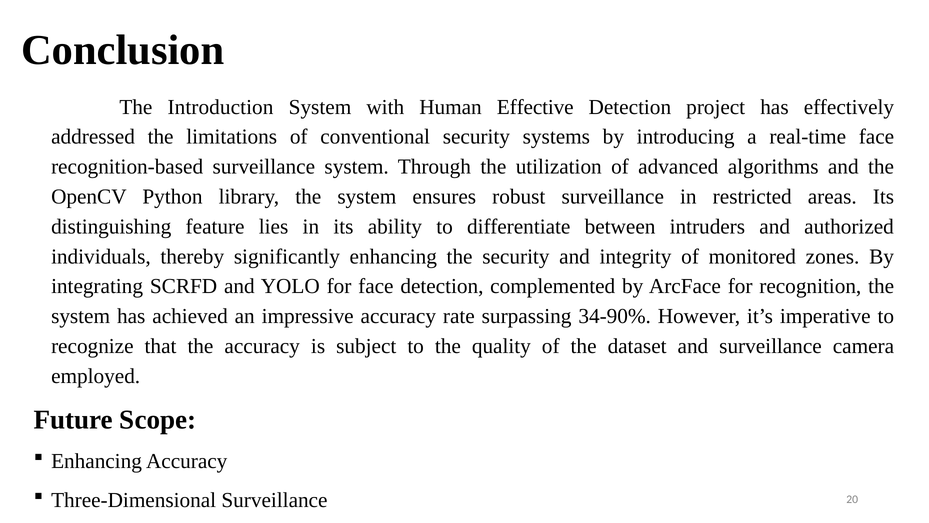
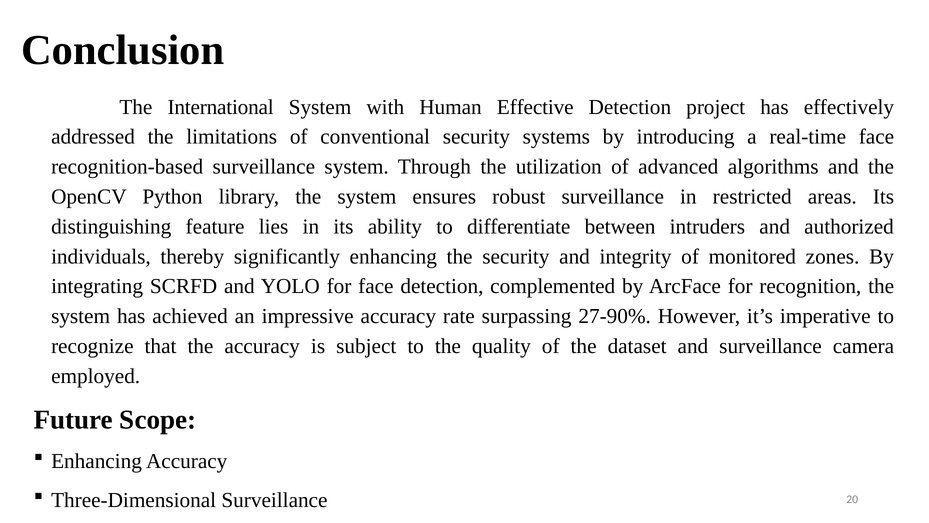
Introduction: Introduction -> International
34-90%: 34-90% -> 27-90%
